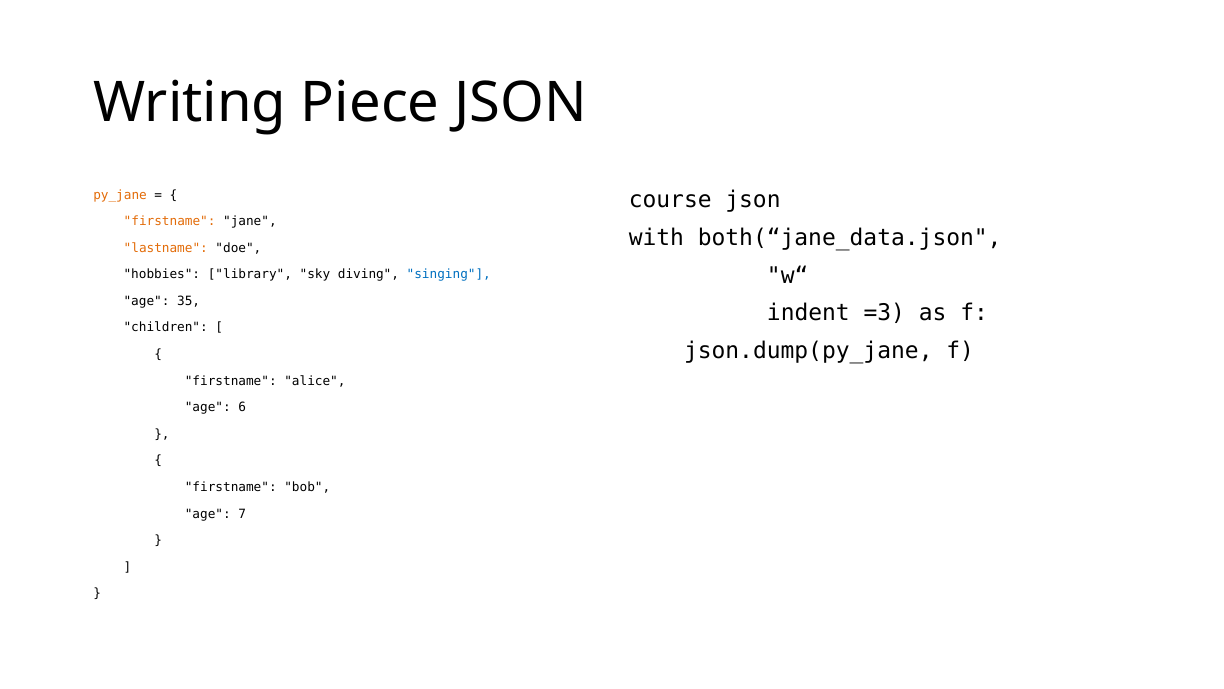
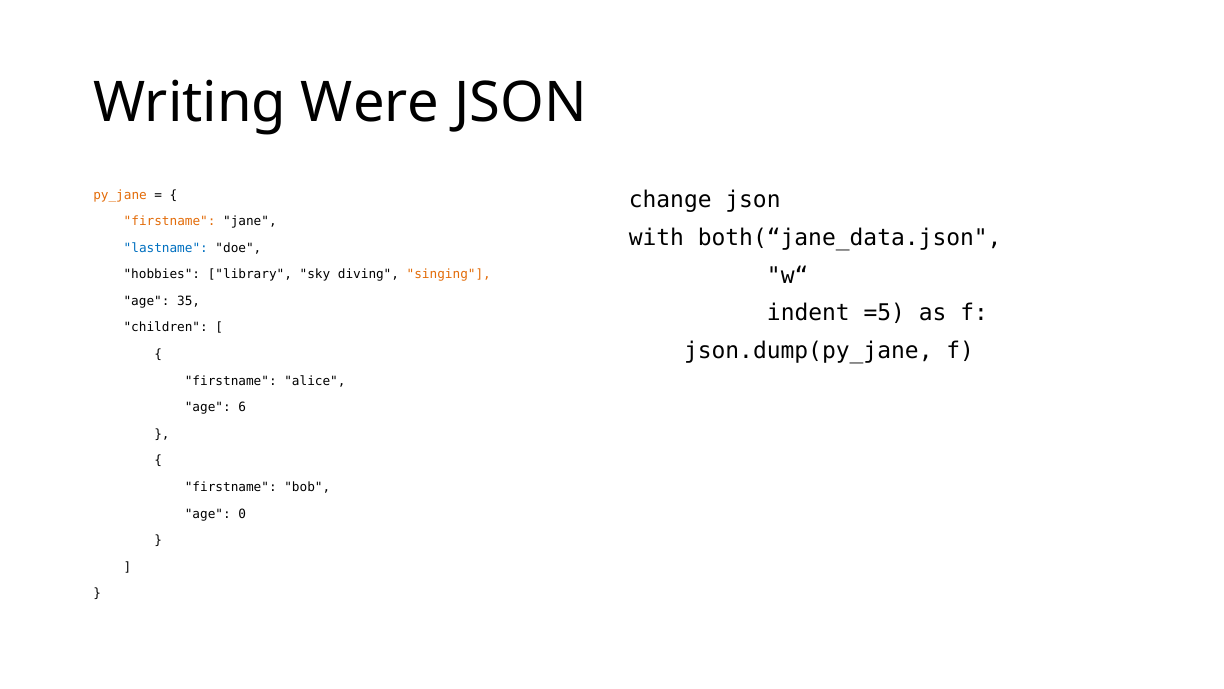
Piece: Piece -> Were
course: course -> change
lastname colour: orange -> blue
singing colour: blue -> orange
=3: =3 -> =5
7: 7 -> 0
